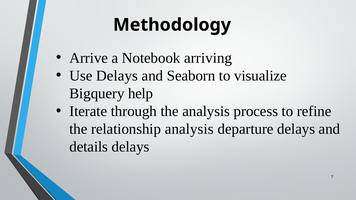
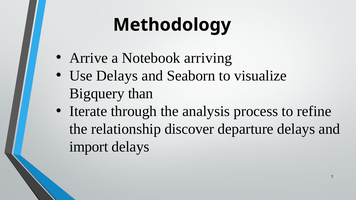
help: help -> than
relationship analysis: analysis -> discover
details: details -> import
